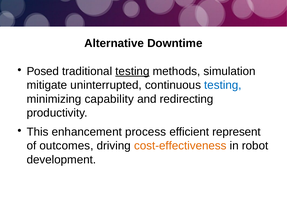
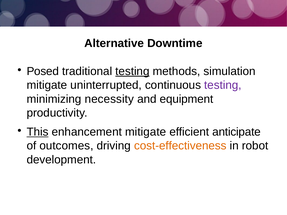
testing at (223, 85) colour: blue -> purple
capability: capability -> necessity
redirecting: redirecting -> equipment
This underline: none -> present
enhancement process: process -> mitigate
represent: represent -> anticipate
